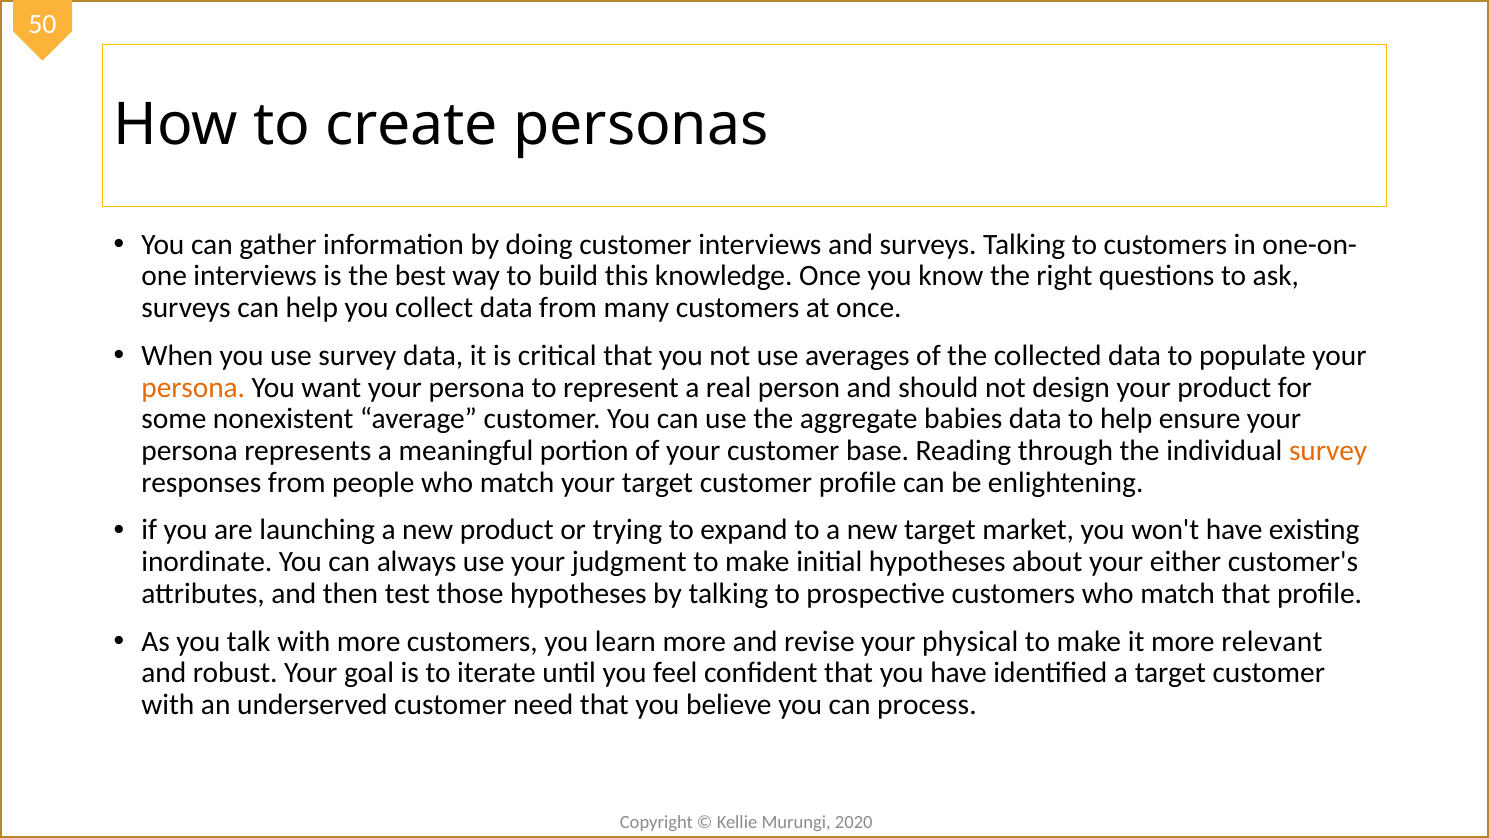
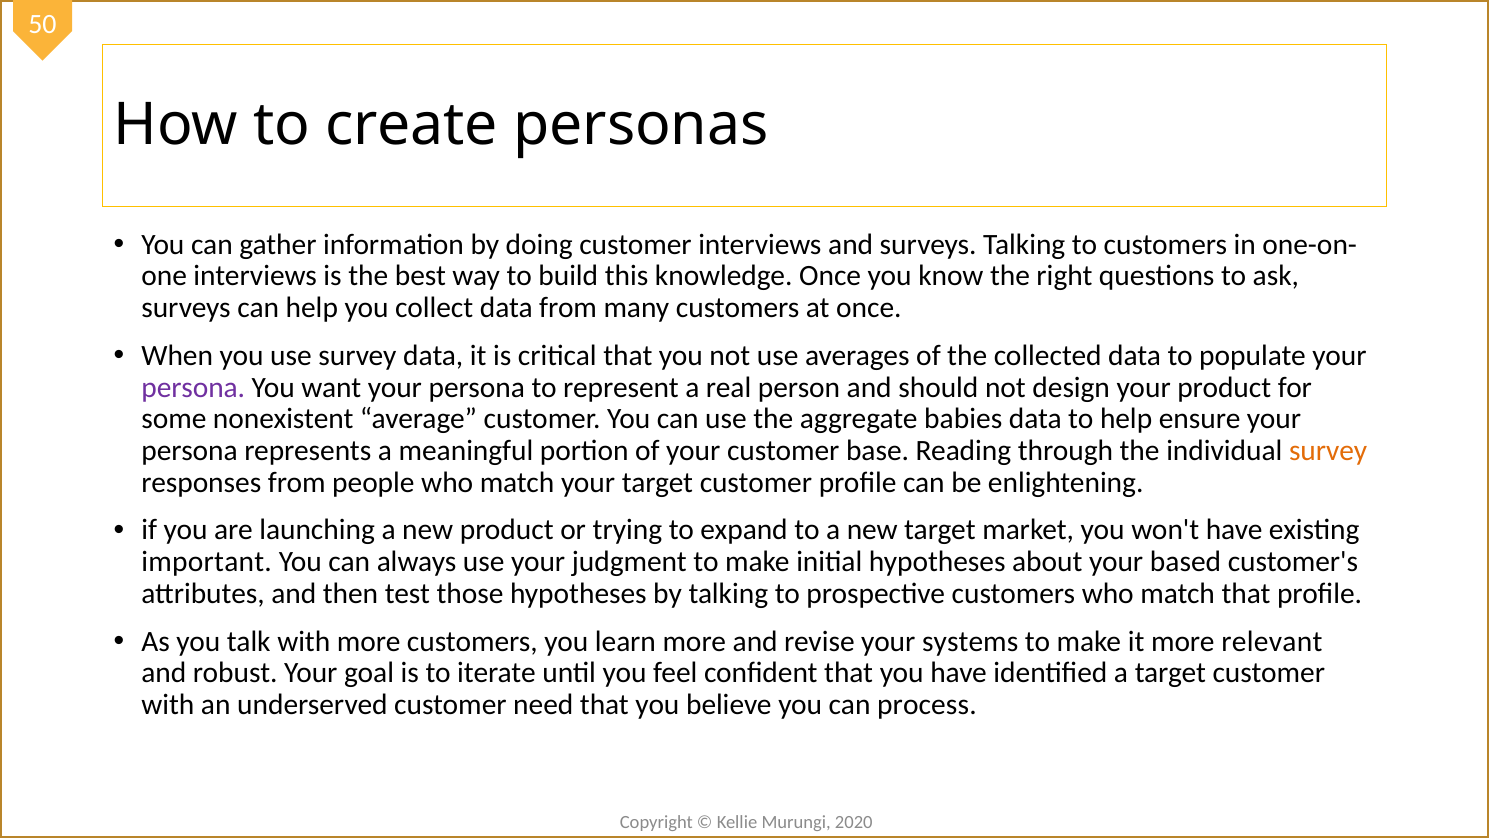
persona at (193, 387) colour: orange -> purple
inordinate: inordinate -> important
either: either -> based
physical: physical -> systems
